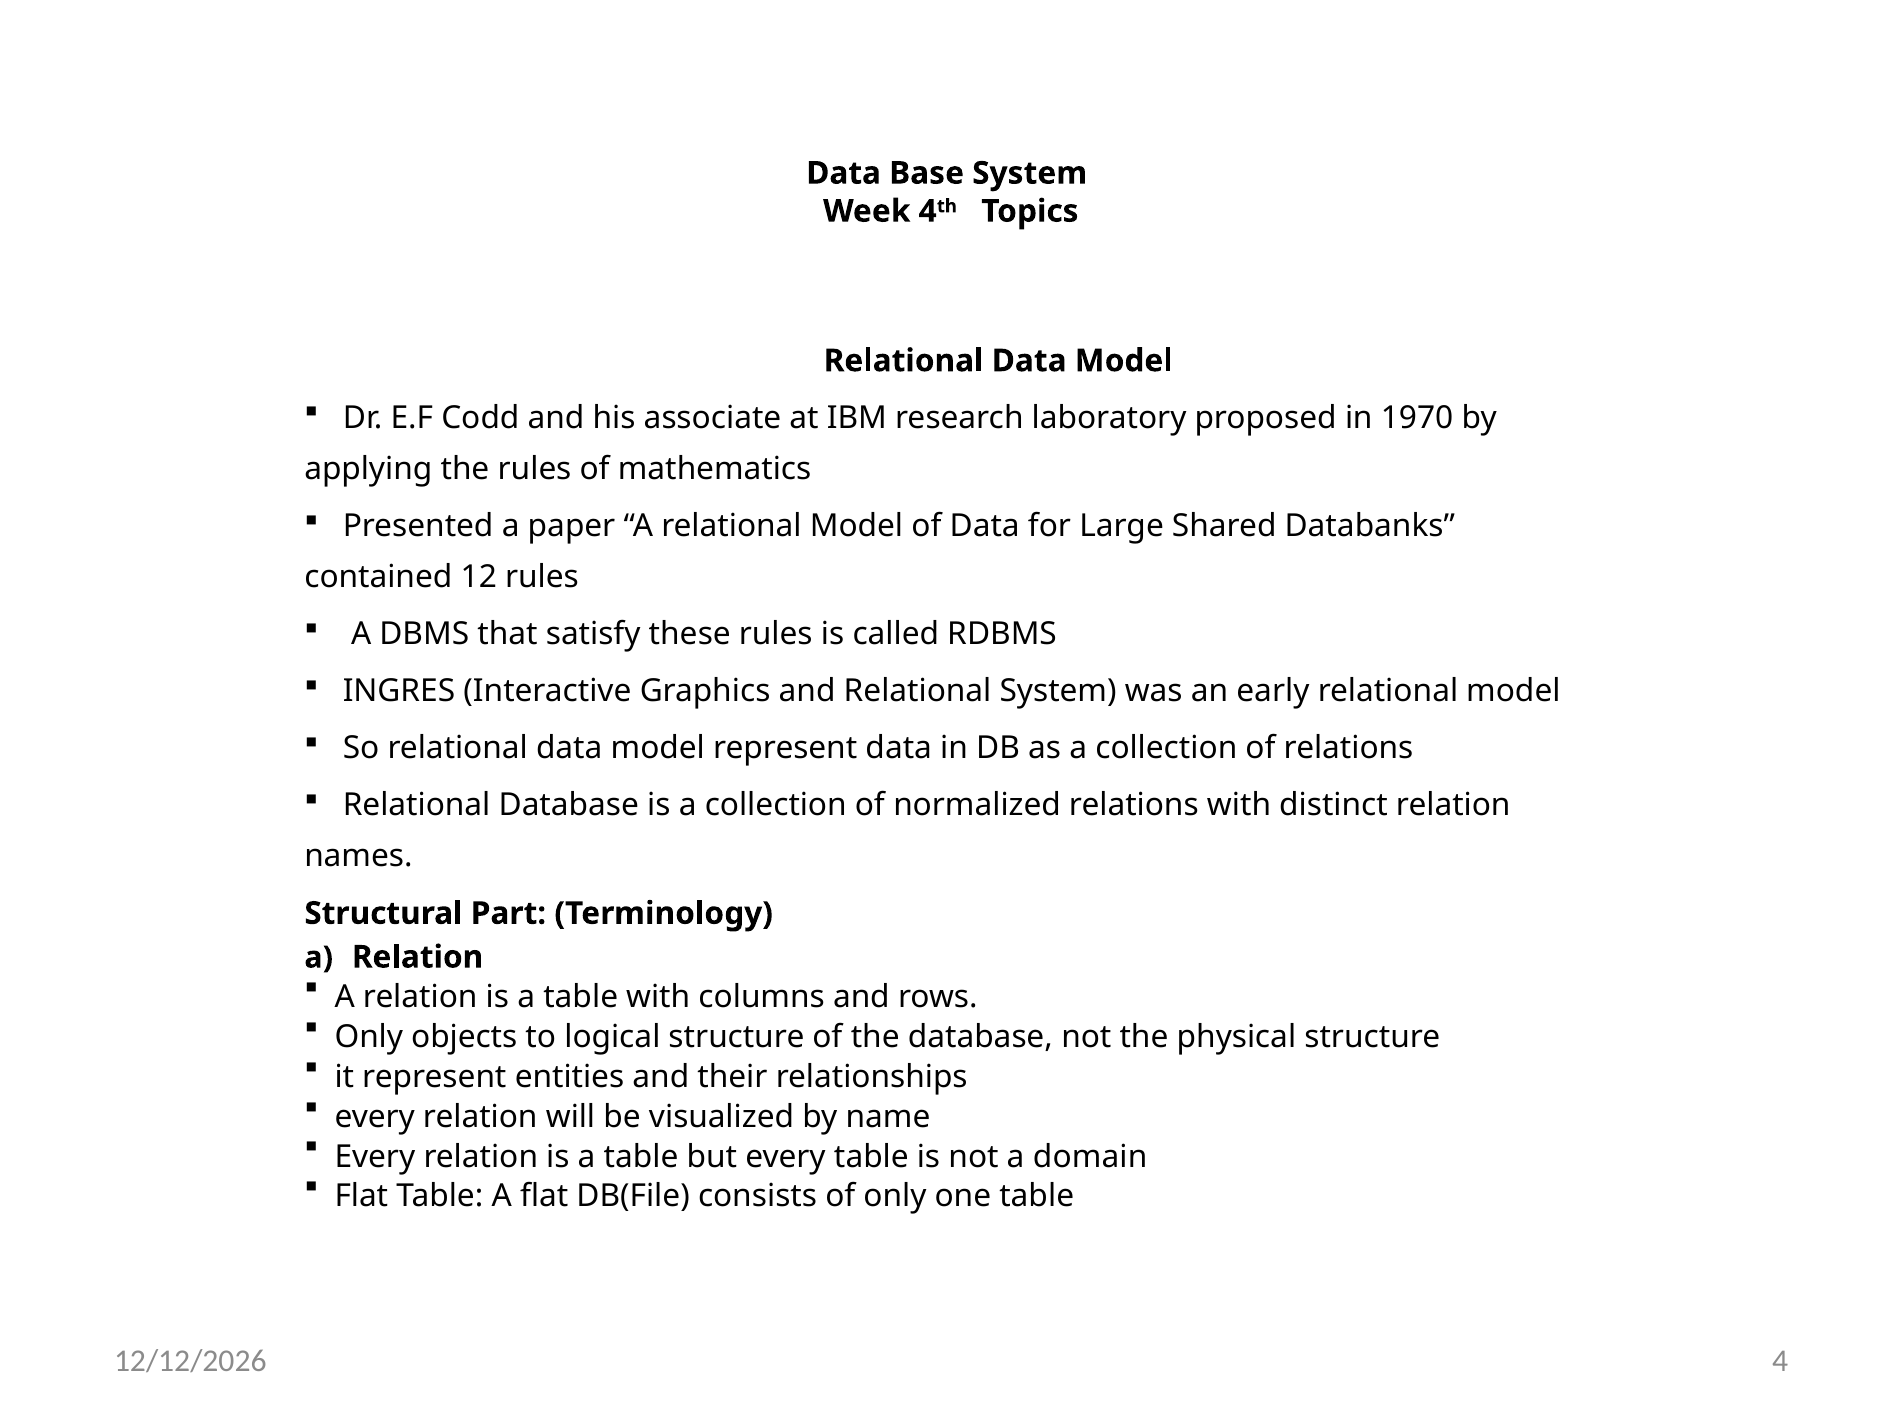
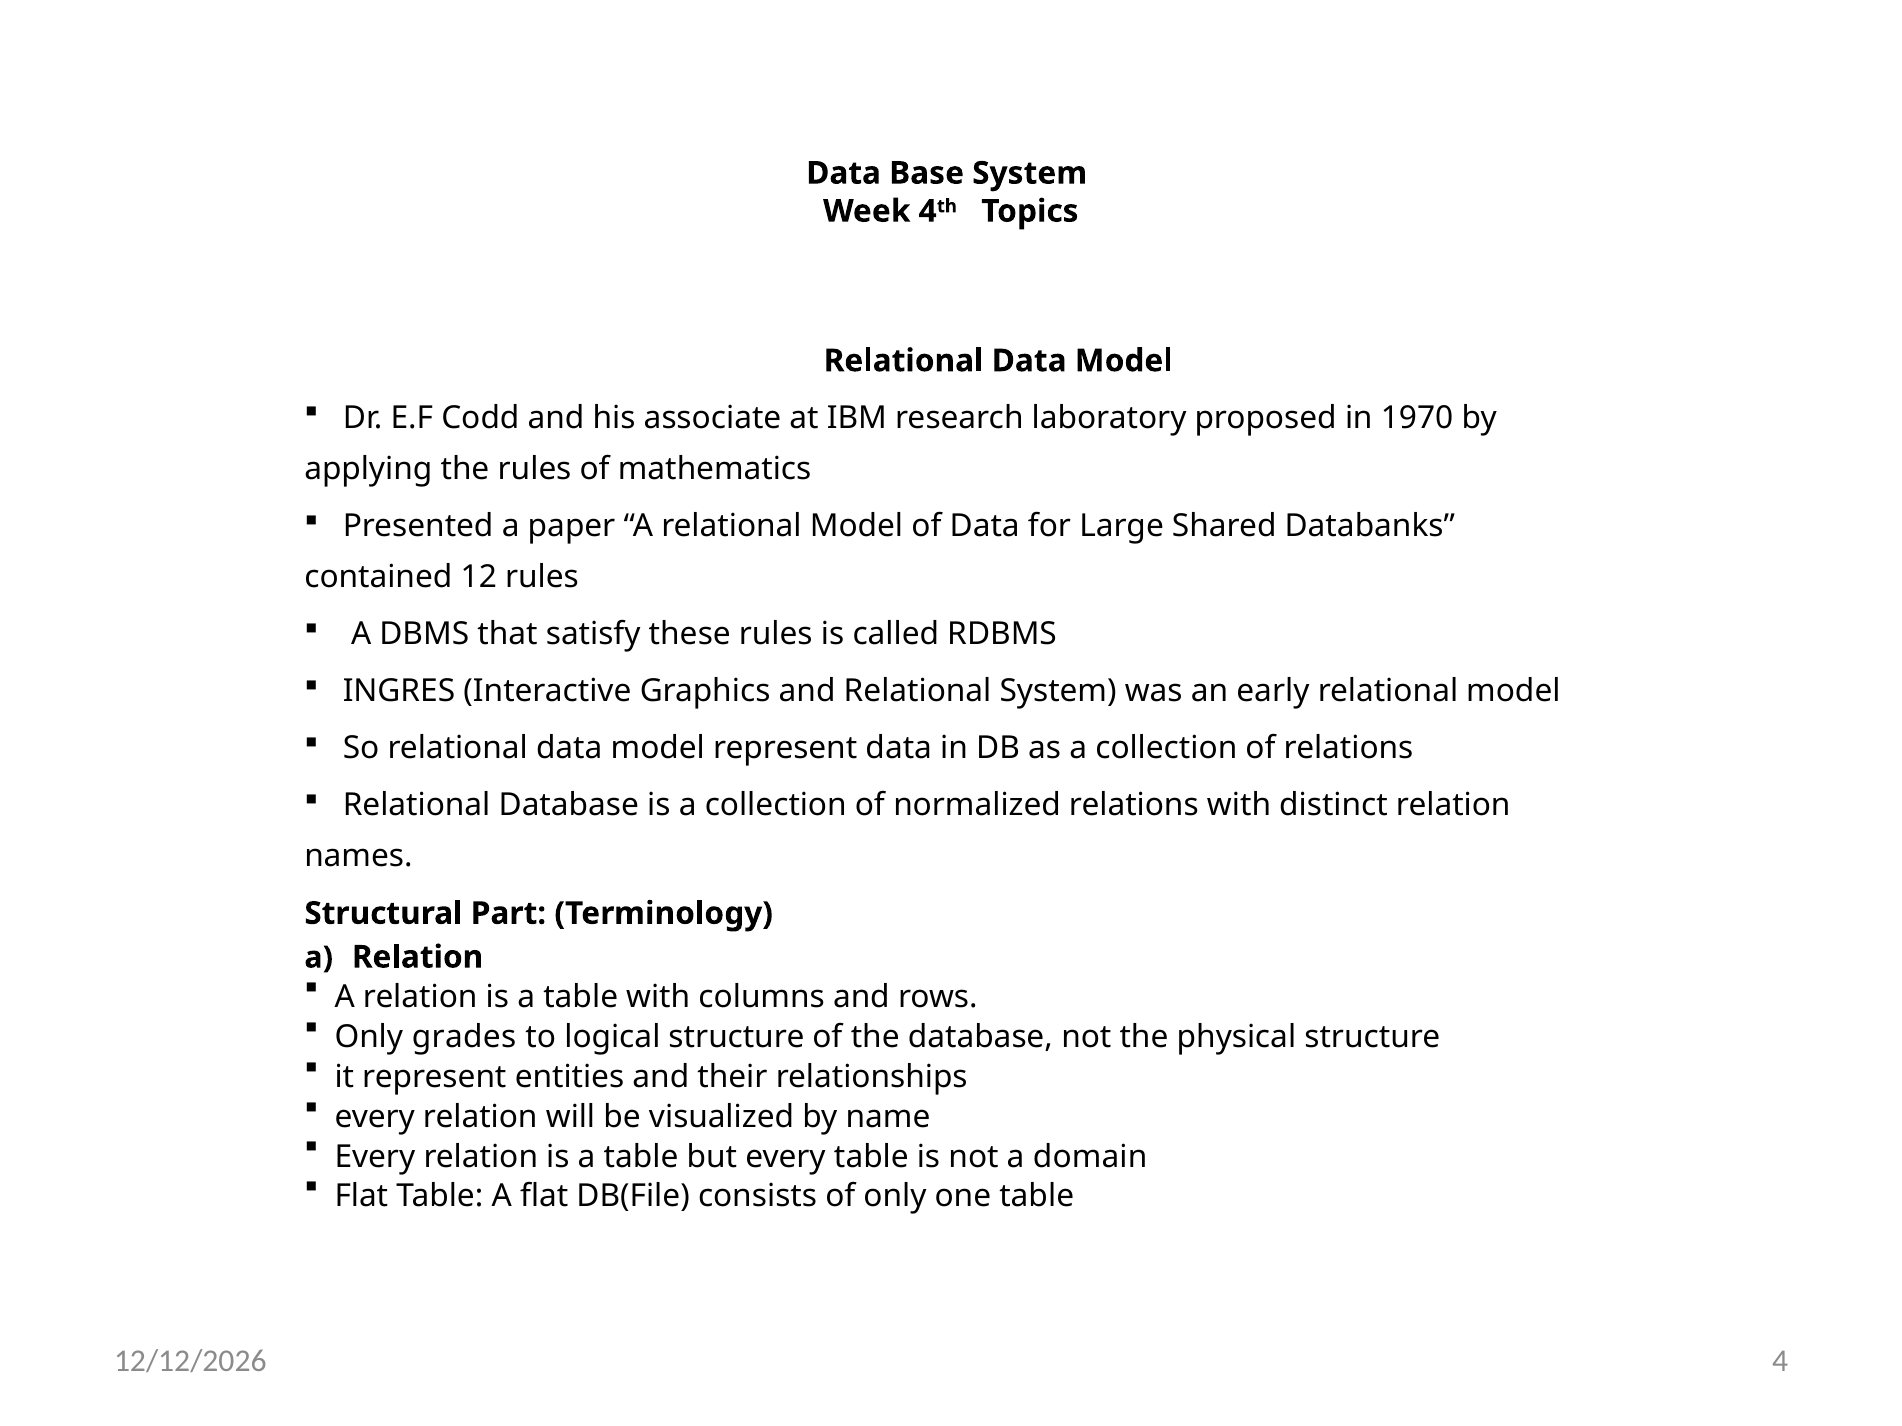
objects: objects -> grades
